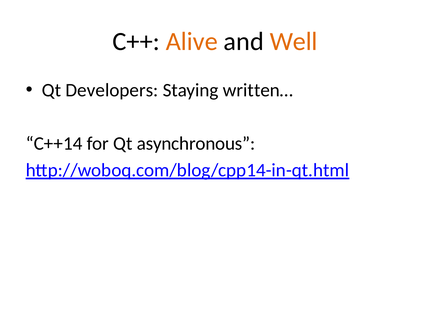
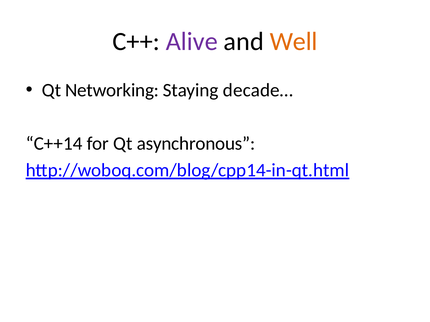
Alive colour: orange -> purple
Developers: Developers -> Networking
written…: written… -> decade…
